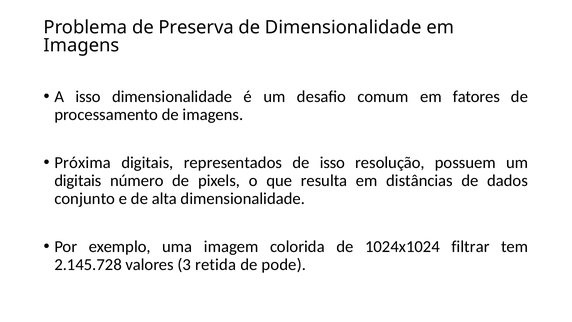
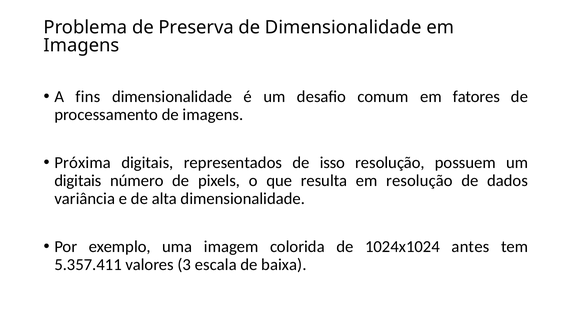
A isso: isso -> fins
em distâncias: distâncias -> resolução
conjunto: conjunto -> variância
filtrar: filtrar -> antes
2.145.728: 2.145.728 -> 5.357.411
retida: retida -> escala
pode: pode -> baixa
